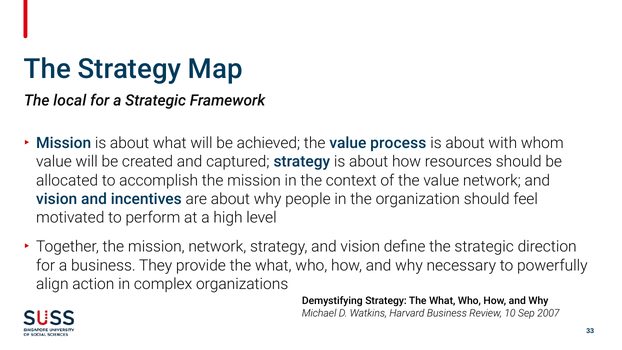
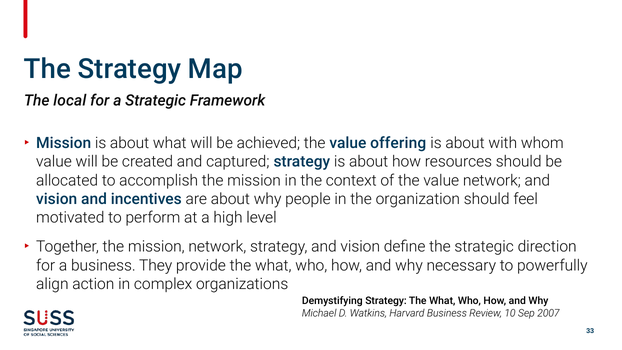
process: process -> offering
